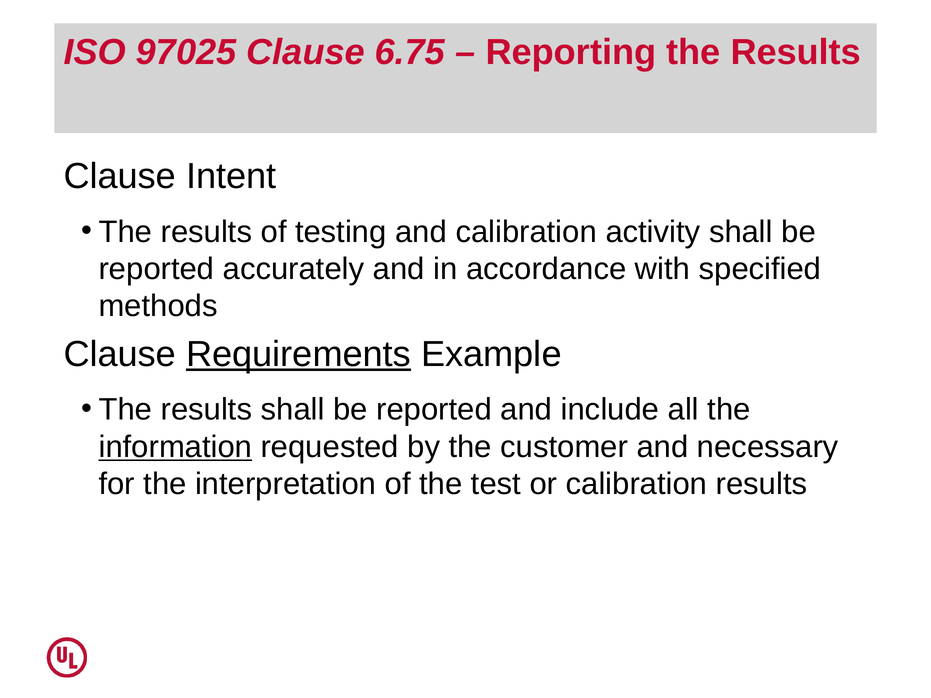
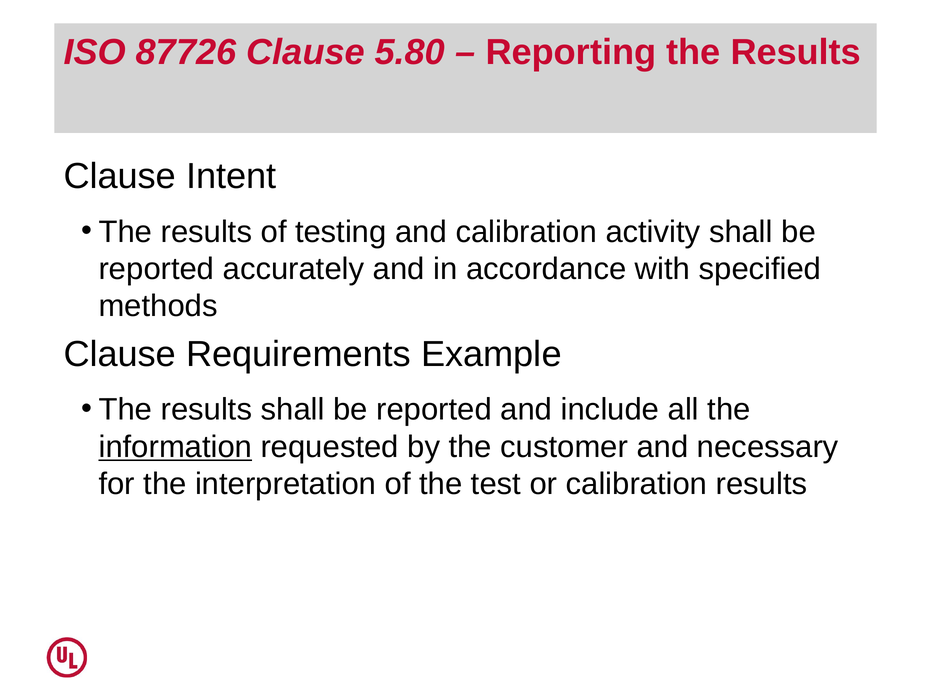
97025: 97025 -> 87726
6.75: 6.75 -> 5.80
Requirements underline: present -> none
